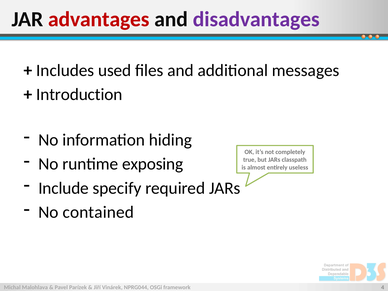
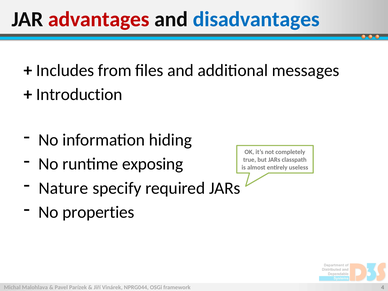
disadvantages colour: purple -> blue
used: used -> from
Include: Include -> Nature
contained: contained -> properties
